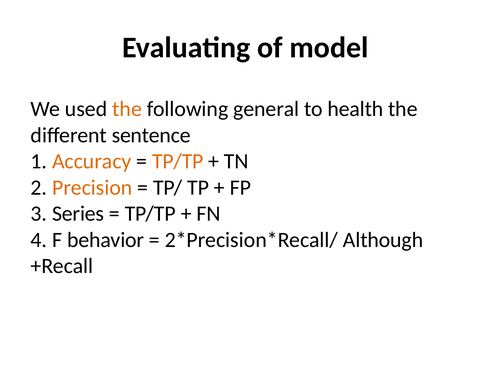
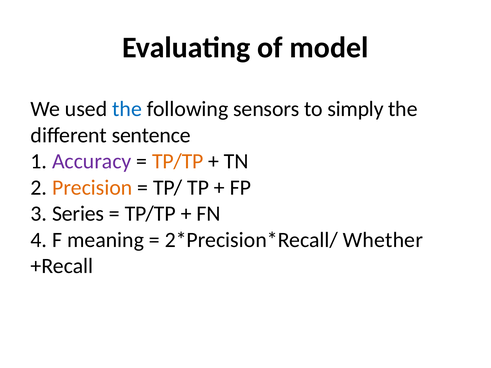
the at (127, 109) colour: orange -> blue
general: general -> sensors
health: health -> simply
Accuracy colour: orange -> purple
behavior: behavior -> meaning
Although: Although -> Whether
